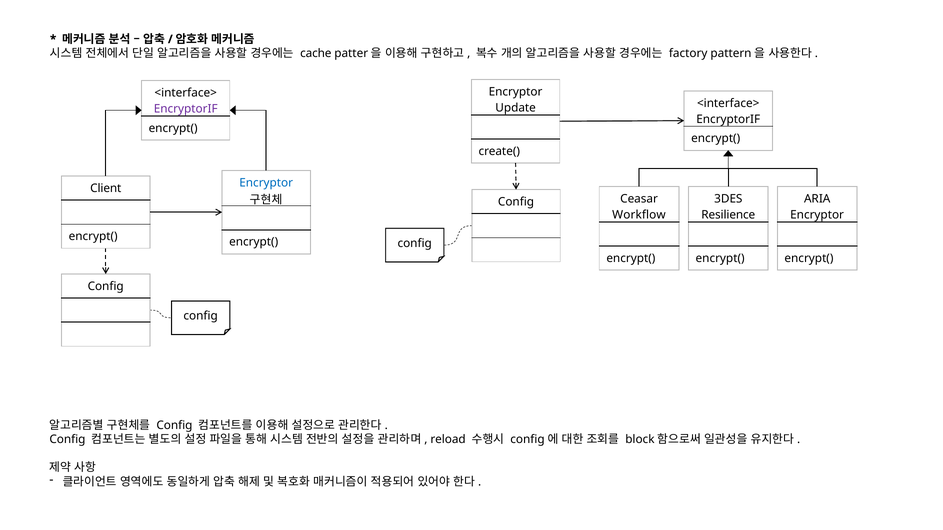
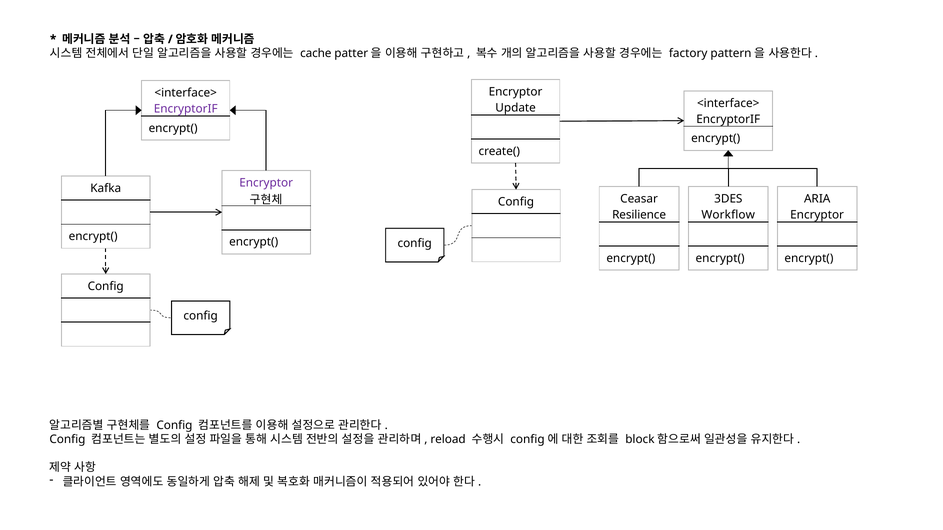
Encryptor at (266, 183) colour: blue -> purple
Client: Client -> Kafka
Workflow: Workflow -> Resilience
Resilience: Resilience -> Workflow
